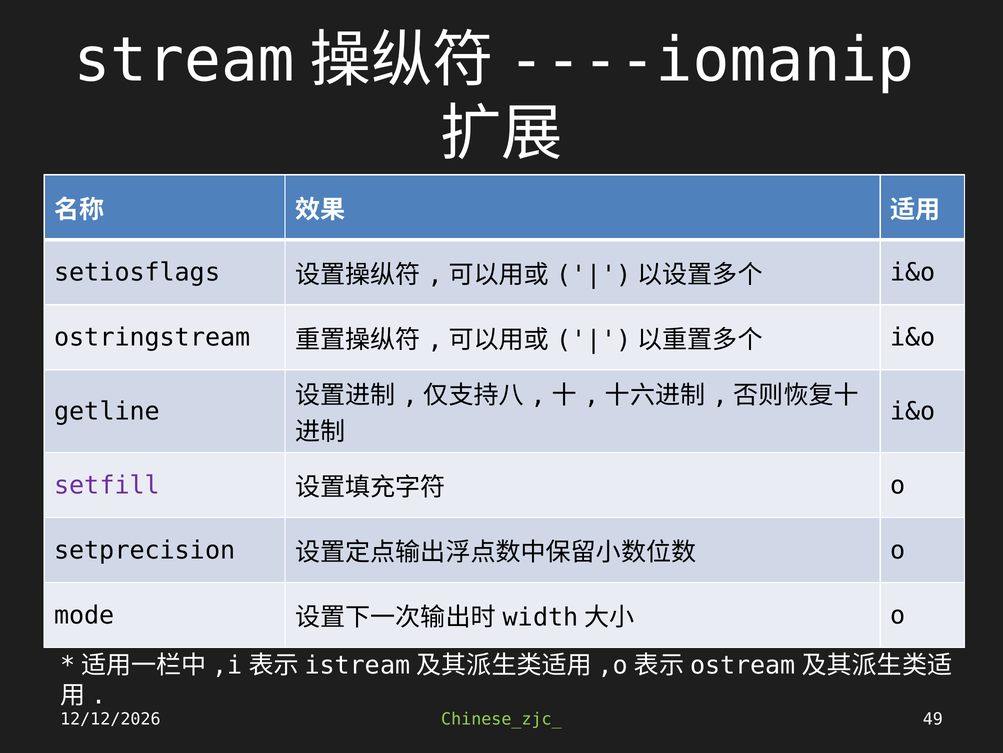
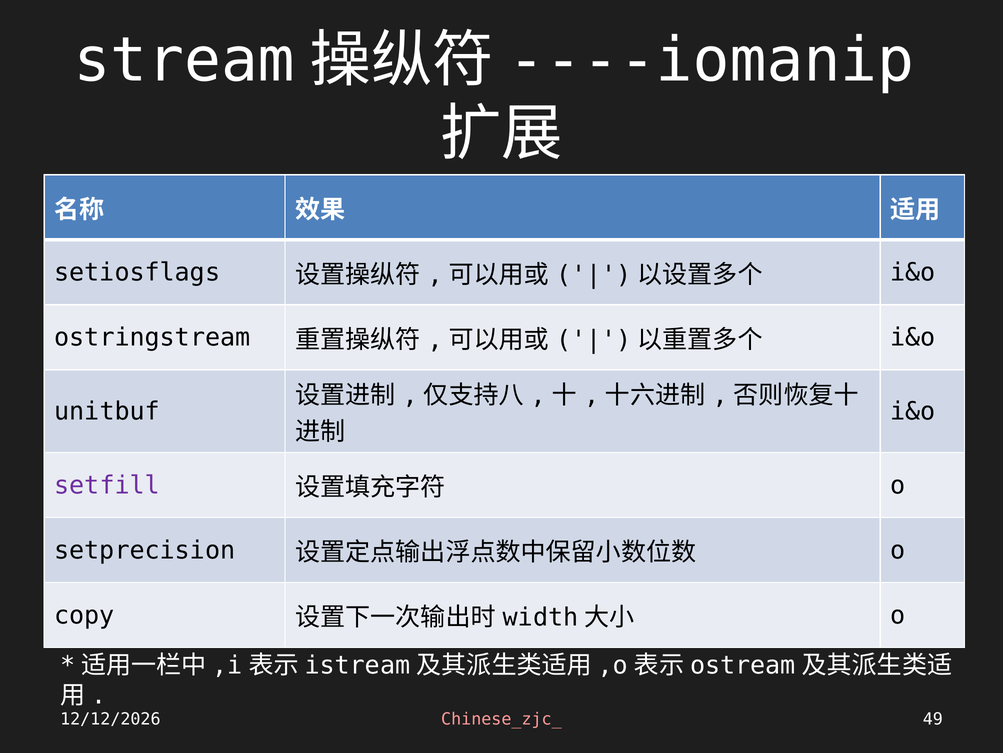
getline: getline -> unitbuf
mode: mode -> copy
Chinese_zjc_ colour: light green -> pink
